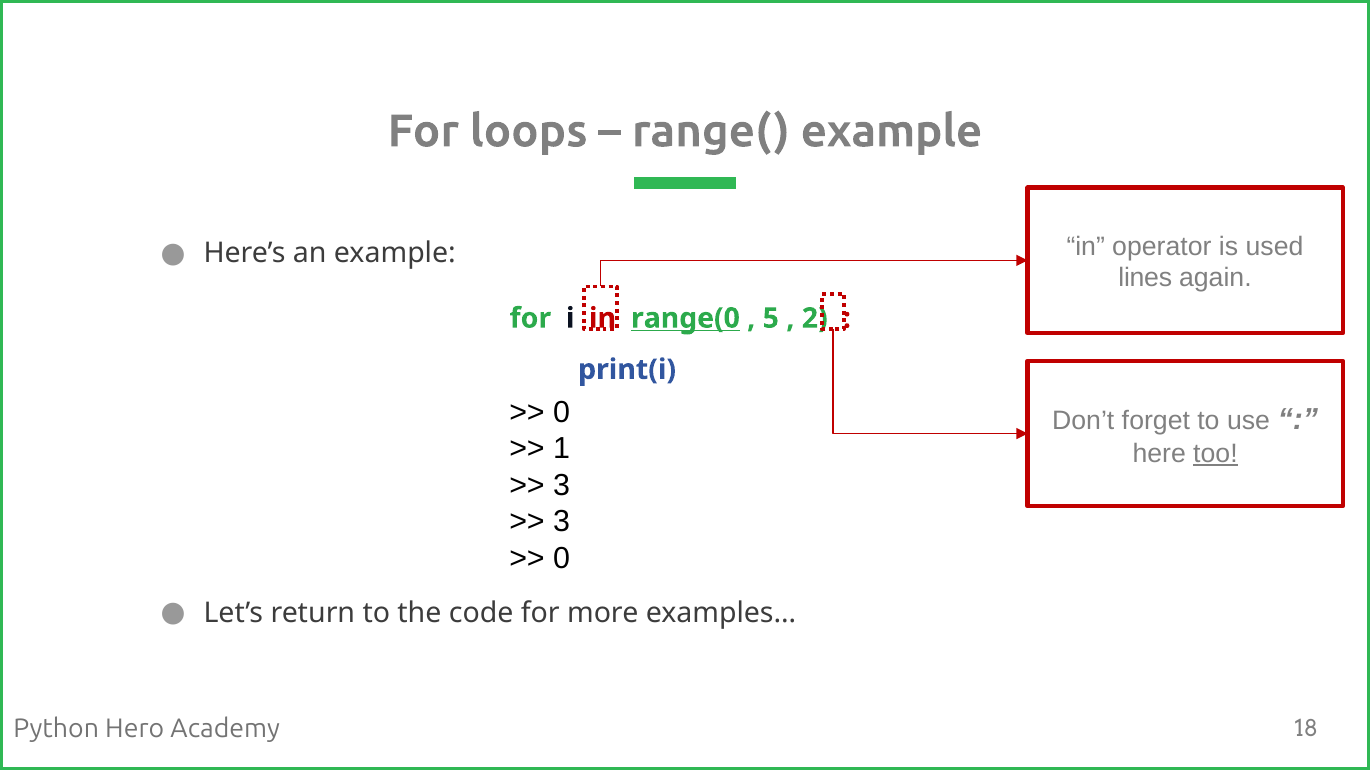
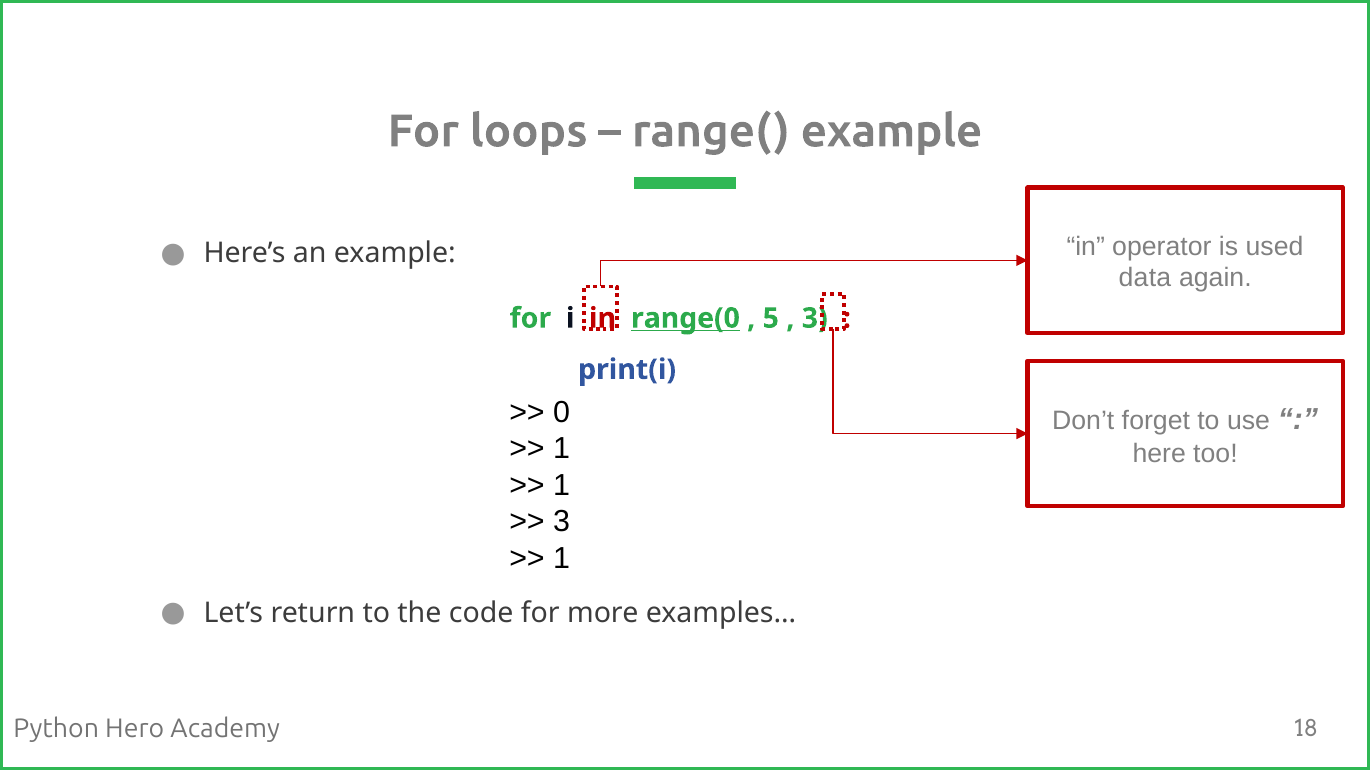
lines: lines -> data
2 at (815, 319): 2 -> 3
too underline: present -> none
3 at (562, 486): 3 -> 1
0 at (562, 559): 0 -> 1
